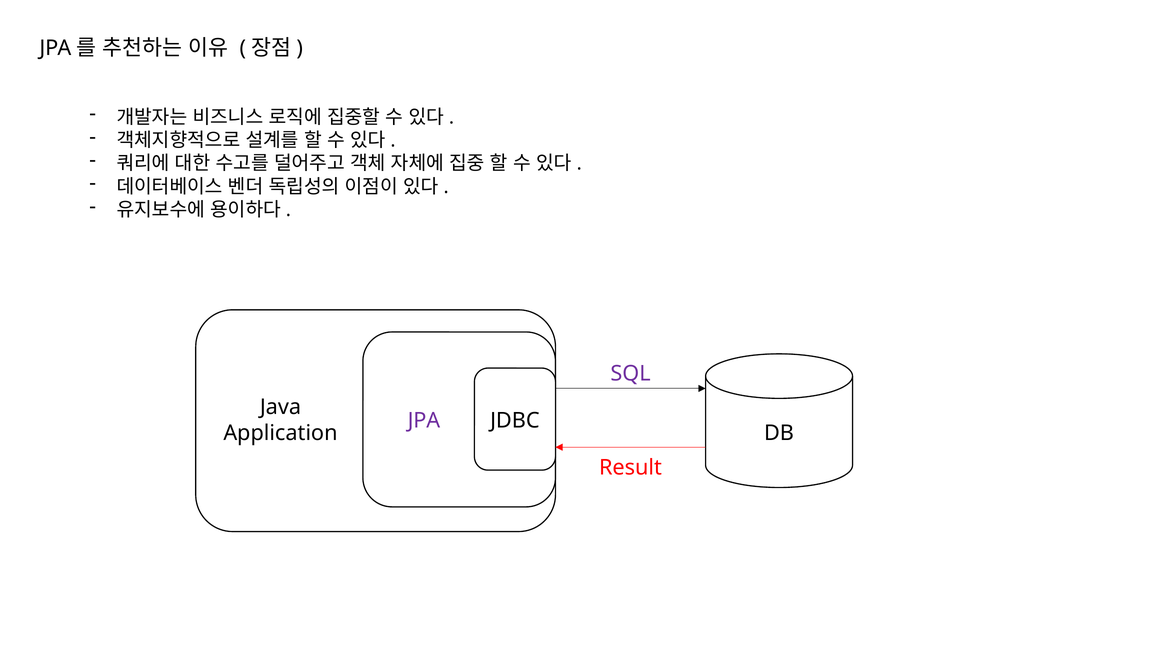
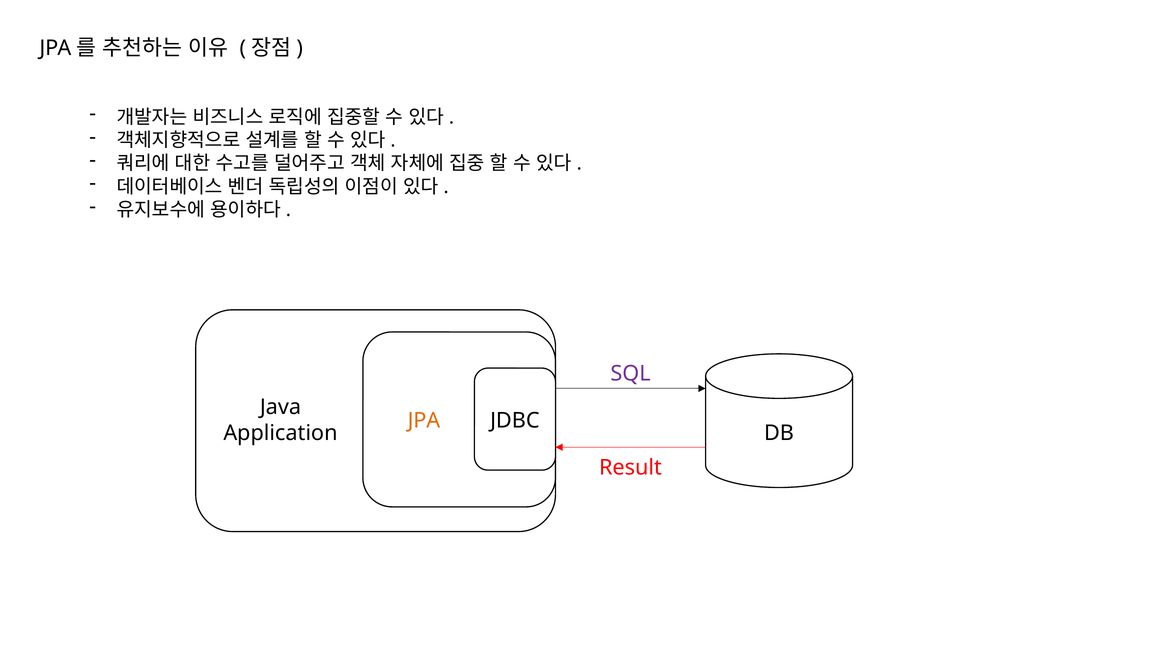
JPA colour: purple -> orange
